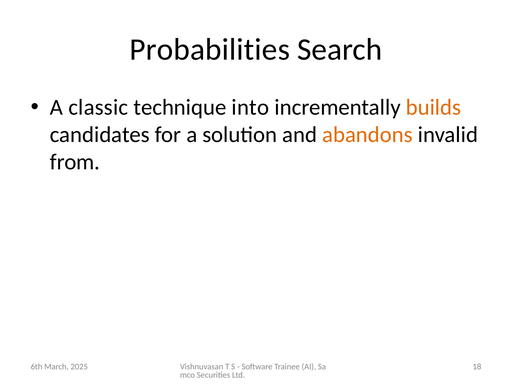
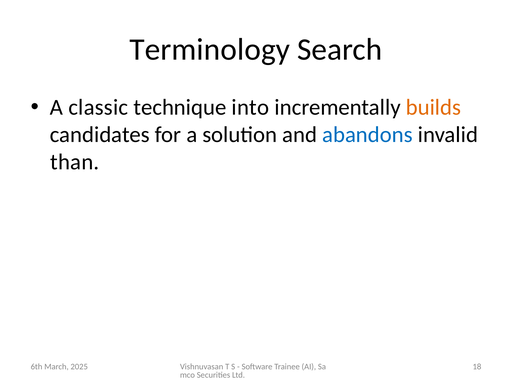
Probabilities: Probabilities -> Terminology
abandons colour: orange -> blue
from: from -> than
